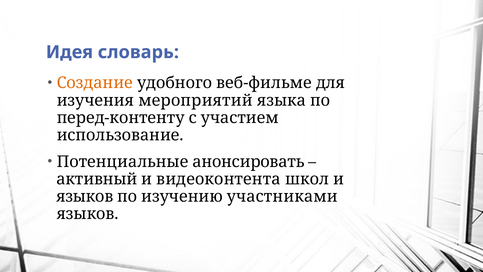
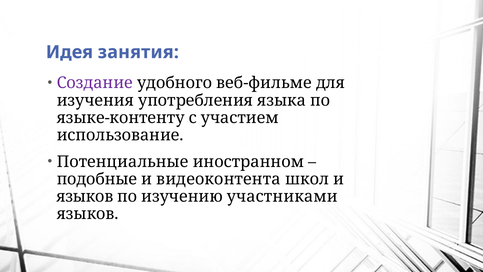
словарь: словарь -> занятия
Создание colour: orange -> purple
мероприятий: мероприятий -> употребления
перед-контенту: перед-контенту -> языке-контенту
анонсировать: анонсировать -> иностранном
активный: активный -> подобные
